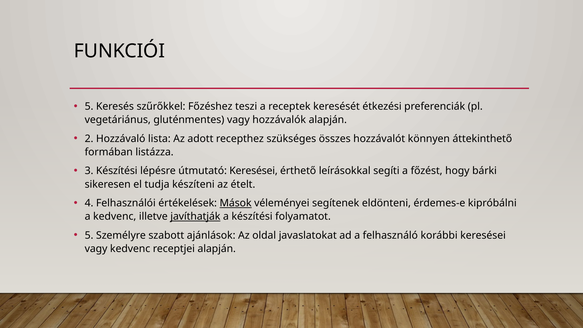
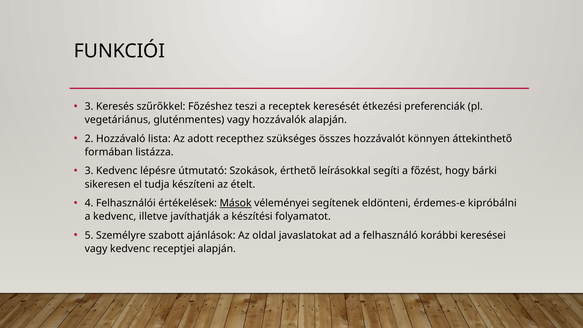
5 at (89, 106): 5 -> 3
3 Készítési: Készítési -> Kedvenc
útmutató Keresései: Keresései -> Szokások
javíthatják underline: present -> none
